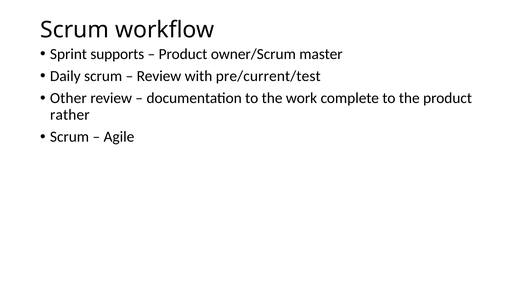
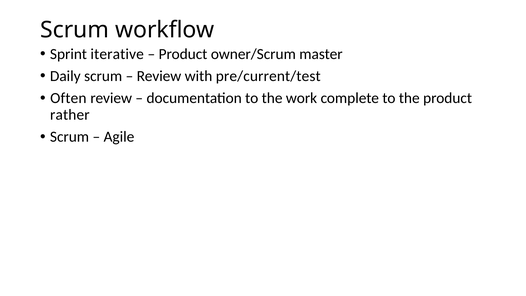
supports: supports -> iterative
Other: Other -> Often
